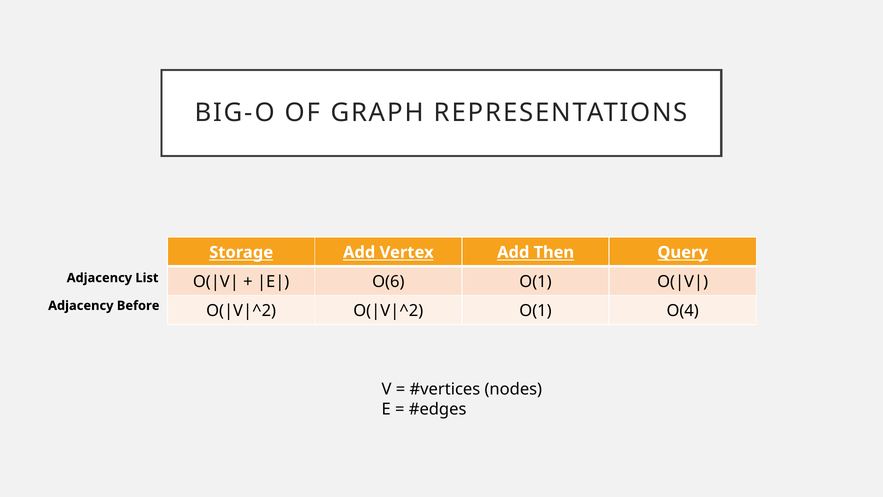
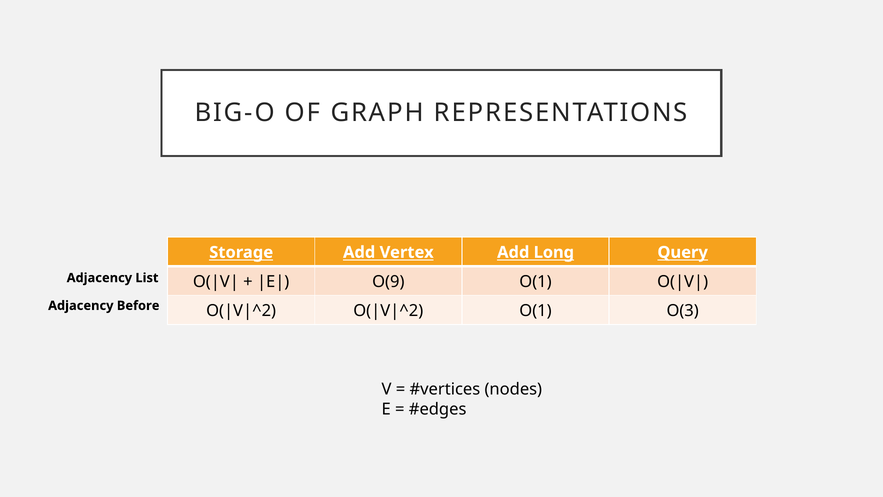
Then: Then -> Long
O(6: O(6 -> O(9
O(4: O(4 -> O(3
